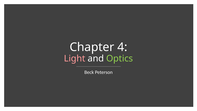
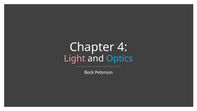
Optics colour: light green -> light blue
